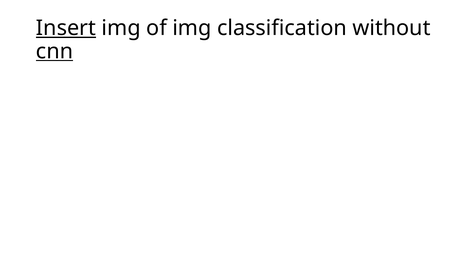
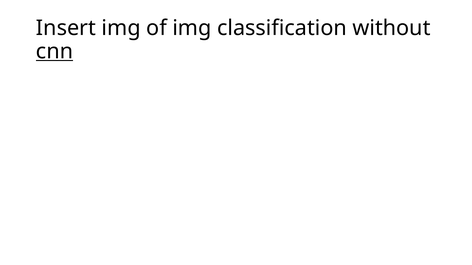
Insert underline: present -> none
